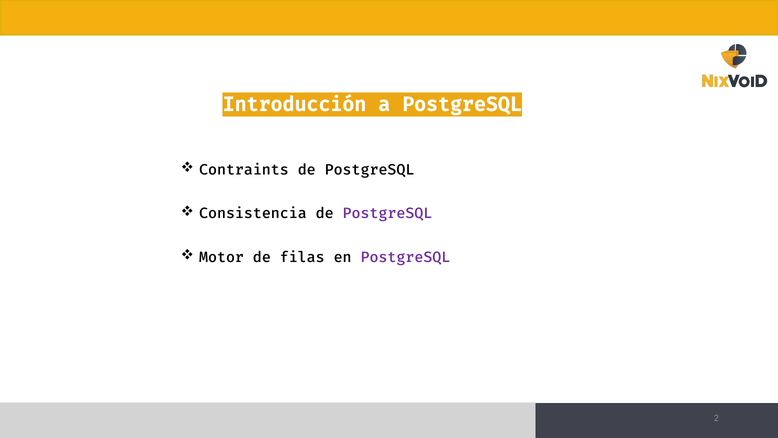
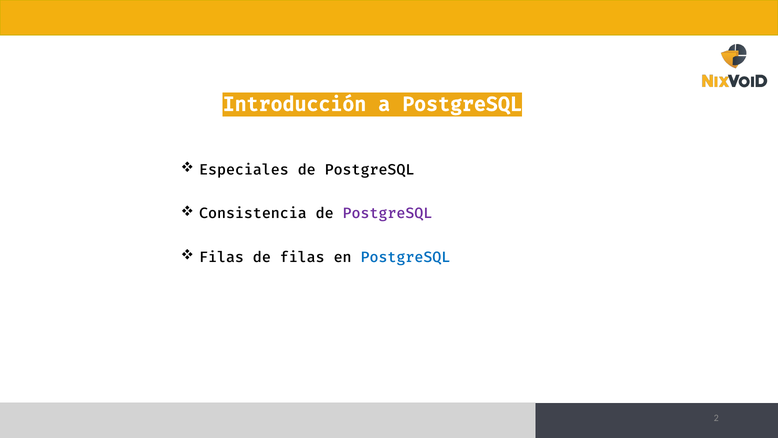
Contraints: Contraints -> Especiales
Motor at (222, 257): Motor -> Filas
PostgreSQL at (405, 257) colour: purple -> blue
